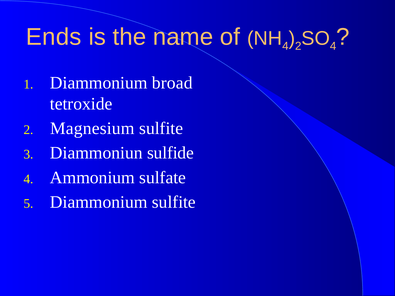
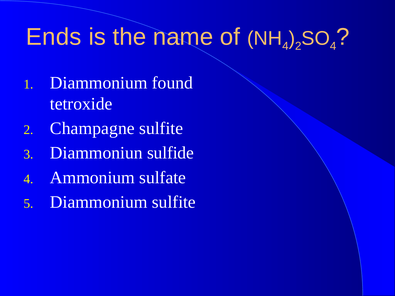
broad: broad -> found
Magnesium: Magnesium -> Champagne
